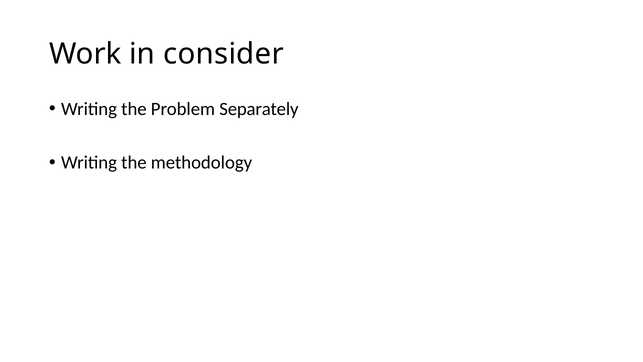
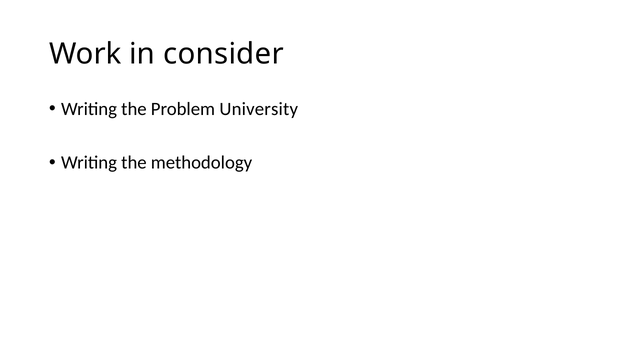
Separately: Separately -> University
